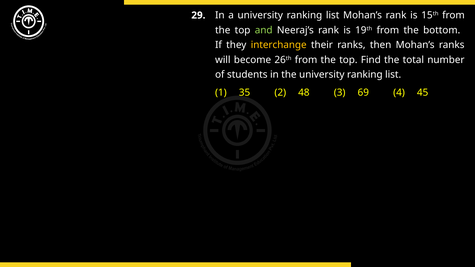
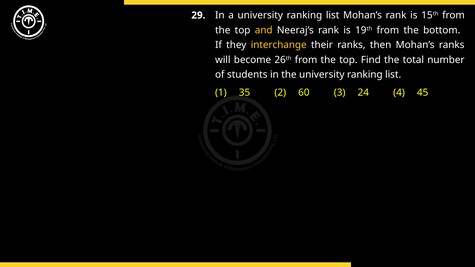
and colour: light green -> yellow
48: 48 -> 60
69: 69 -> 24
